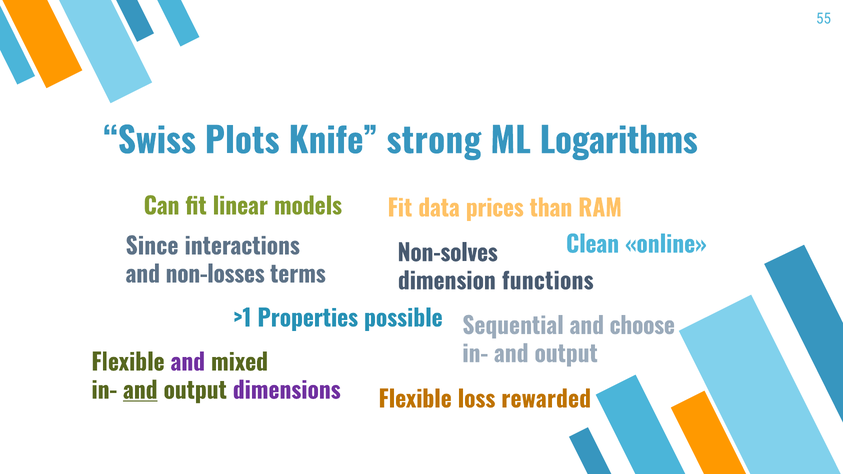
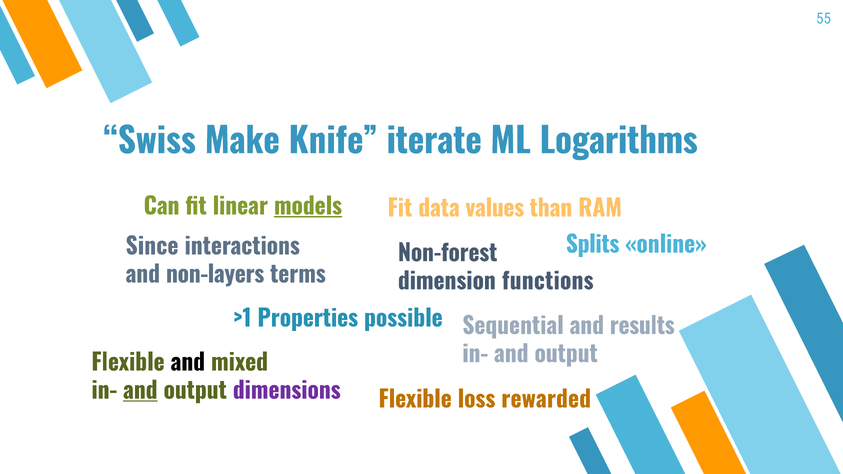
Plots: Plots -> Make
strong: strong -> iterate
models underline: none -> present
prices: prices -> values
Clean: Clean -> Splits
Non-solves: Non-solves -> Non-forest
non-losses: non-losses -> non-layers
choose: choose -> results
and at (188, 363) colour: purple -> black
